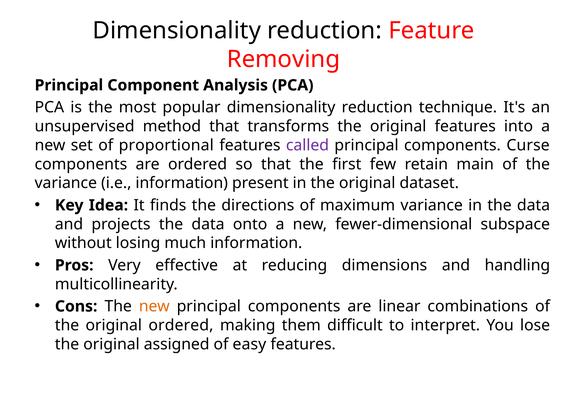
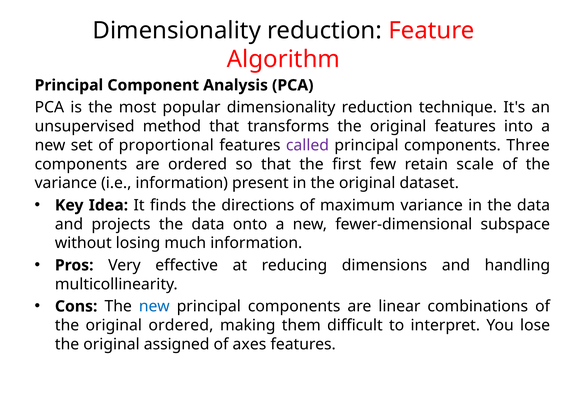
Removing: Removing -> Algorithm
Curse: Curse -> Three
main: main -> scale
new at (154, 306) colour: orange -> blue
easy: easy -> axes
